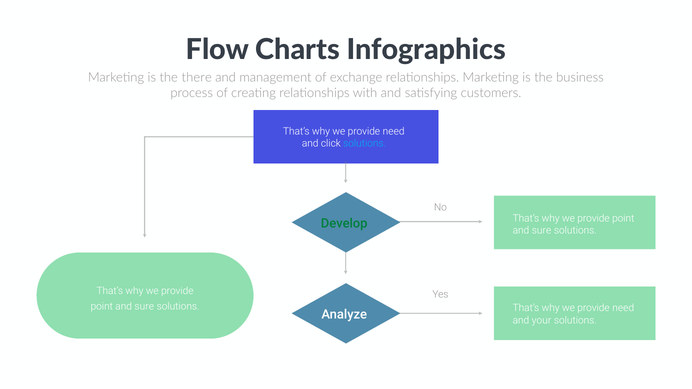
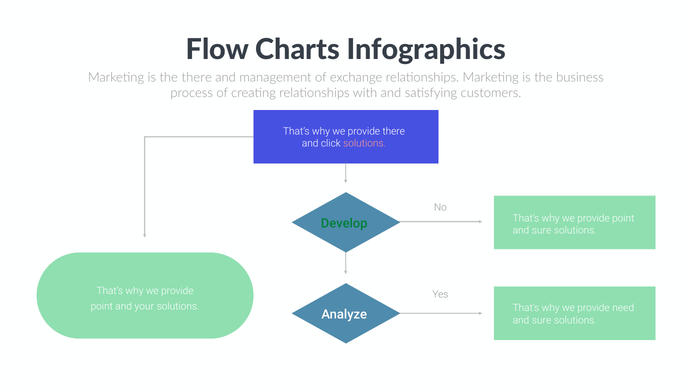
need at (394, 131): need -> there
solutions at (365, 143) colour: light blue -> pink
sure at (144, 306): sure -> your
your at (542, 320): your -> sure
